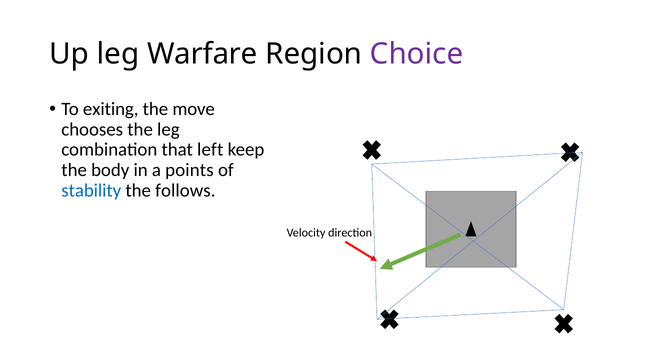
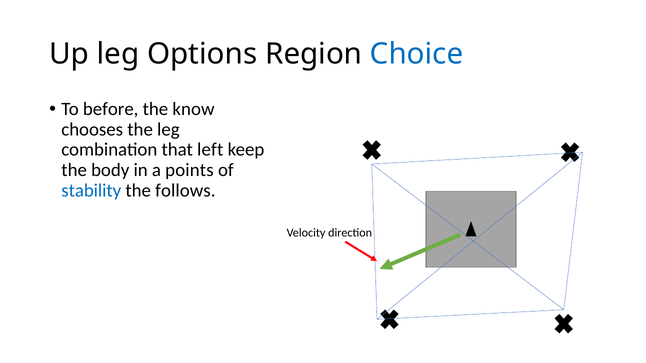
Warfare: Warfare -> Options
Choice colour: purple -> blue
exiting: exiting -> before
move: move -> know
